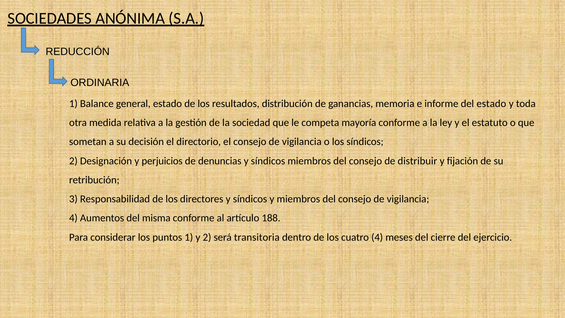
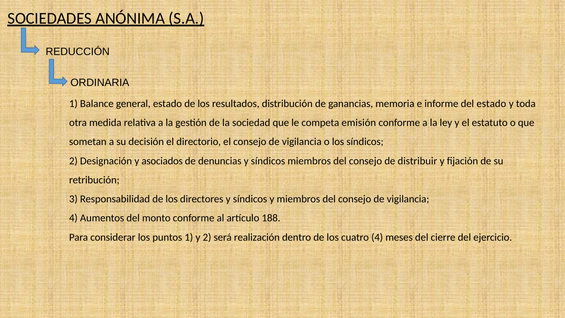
mayoría: mayoría -> emisión
perjuicios: perjuicios -> asociados
misma: misma -> monto
transitoria: transitoria -> realización
